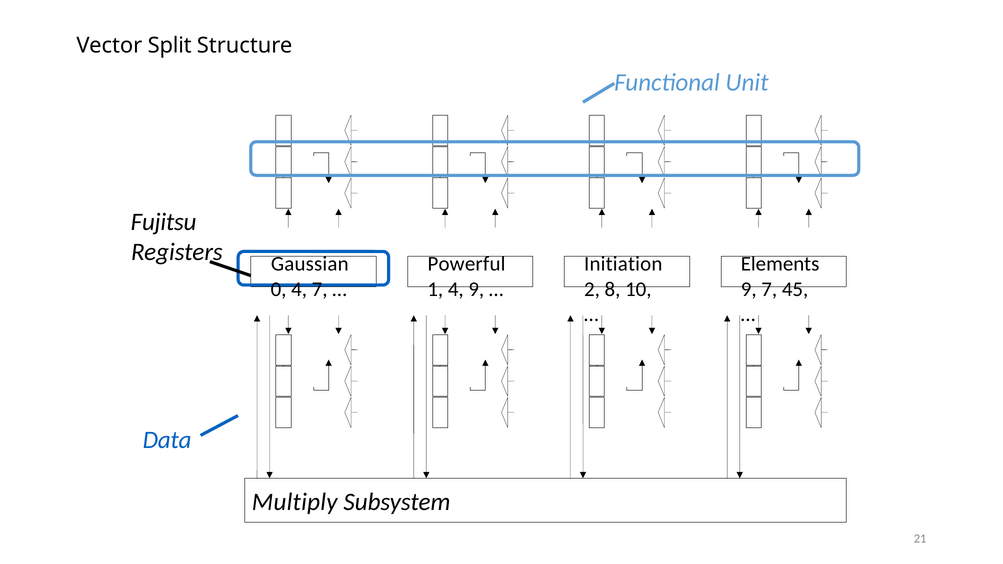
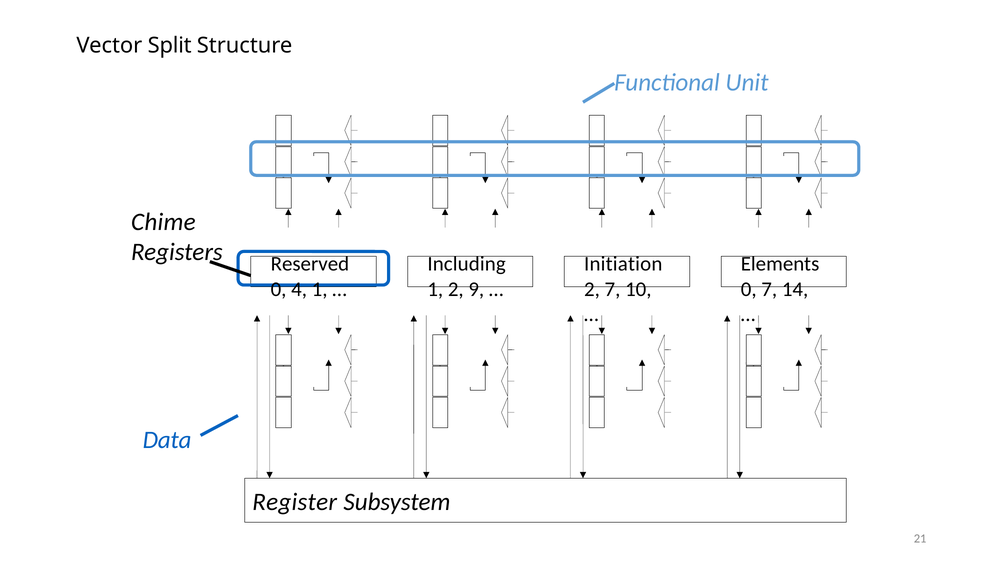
Fujitsu: Fujitsu -> Chime
Gaussian: Gaussian -> Reserved
Powerful: Powerful -> Including
4 7: 7 -> 1
1 4: 4 -> 2
2 8: 8 -> 7
9 at (749, 289): 9 -> 0
45: 45 -> 14
Multiply: Multiply -> Register
